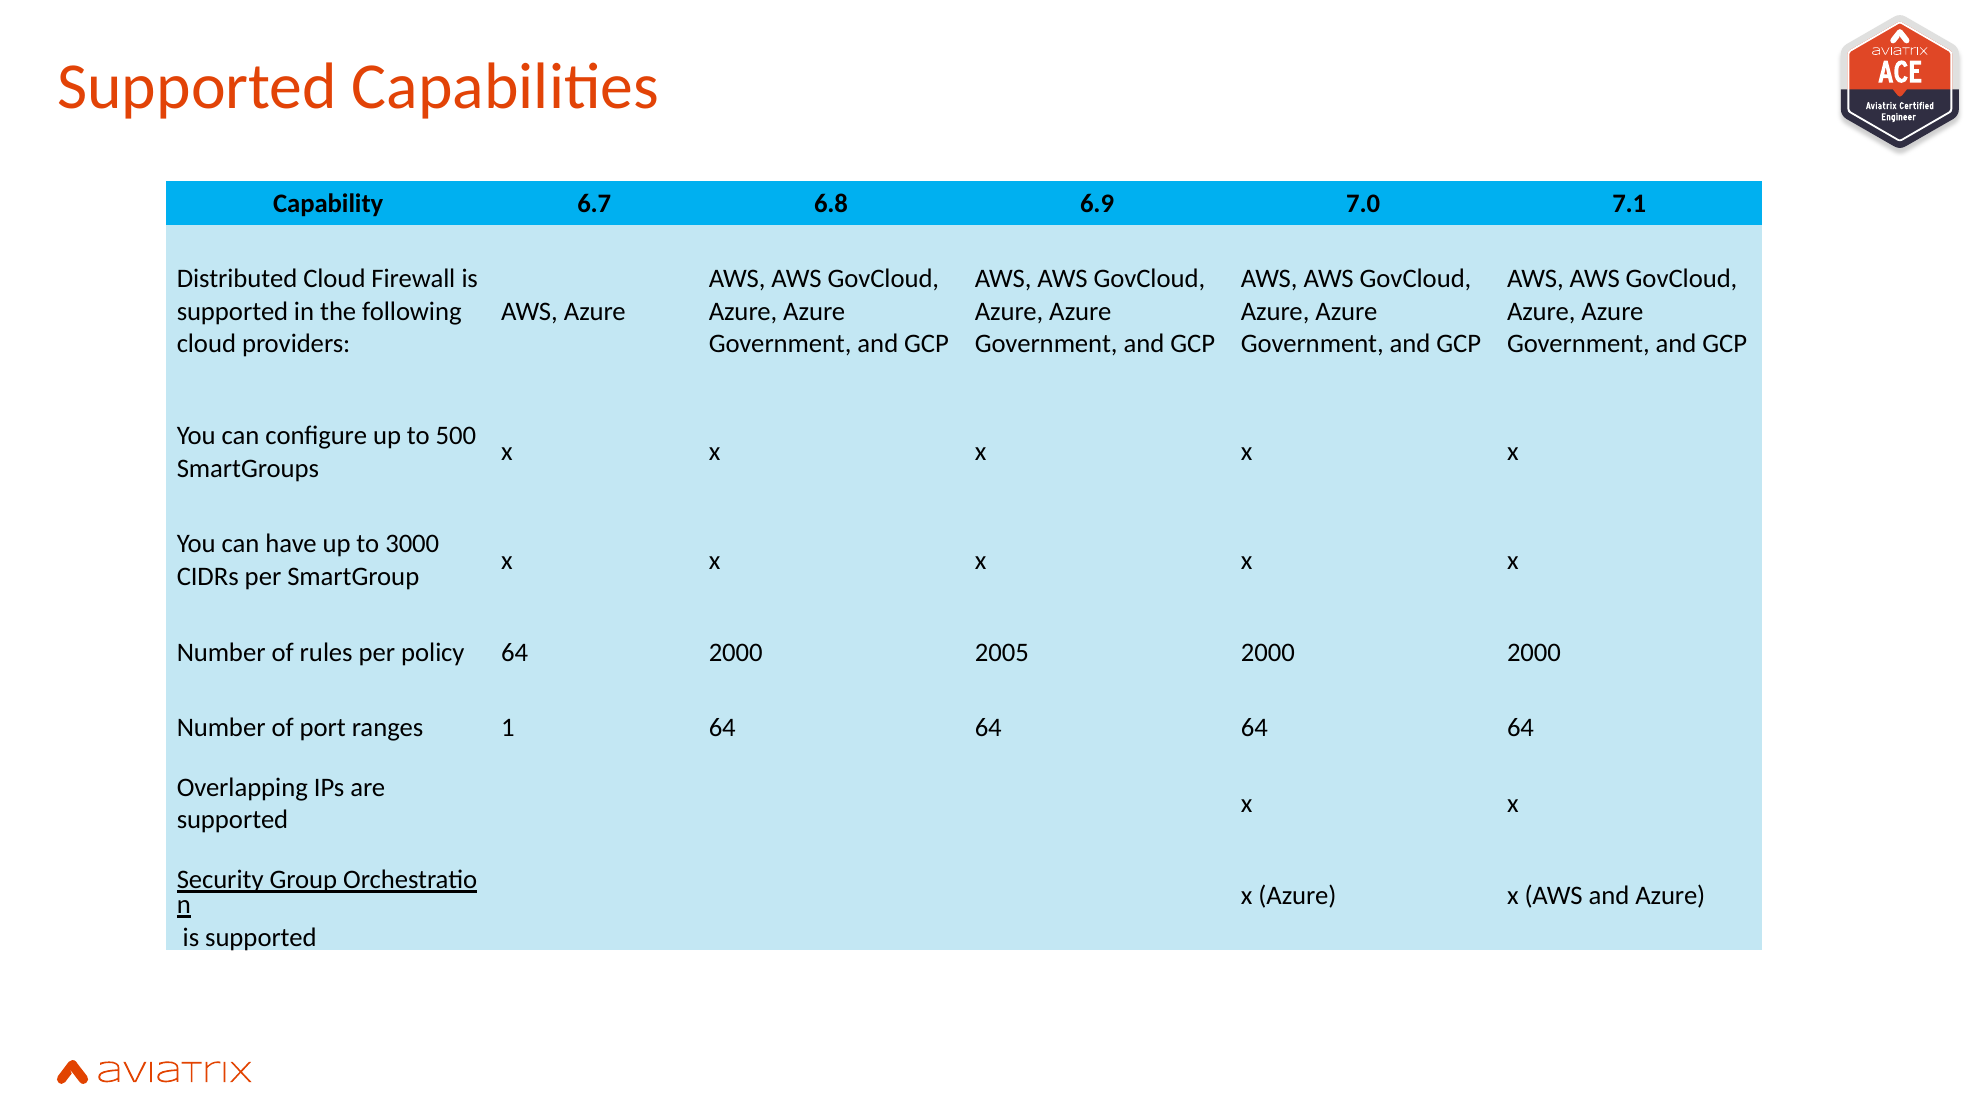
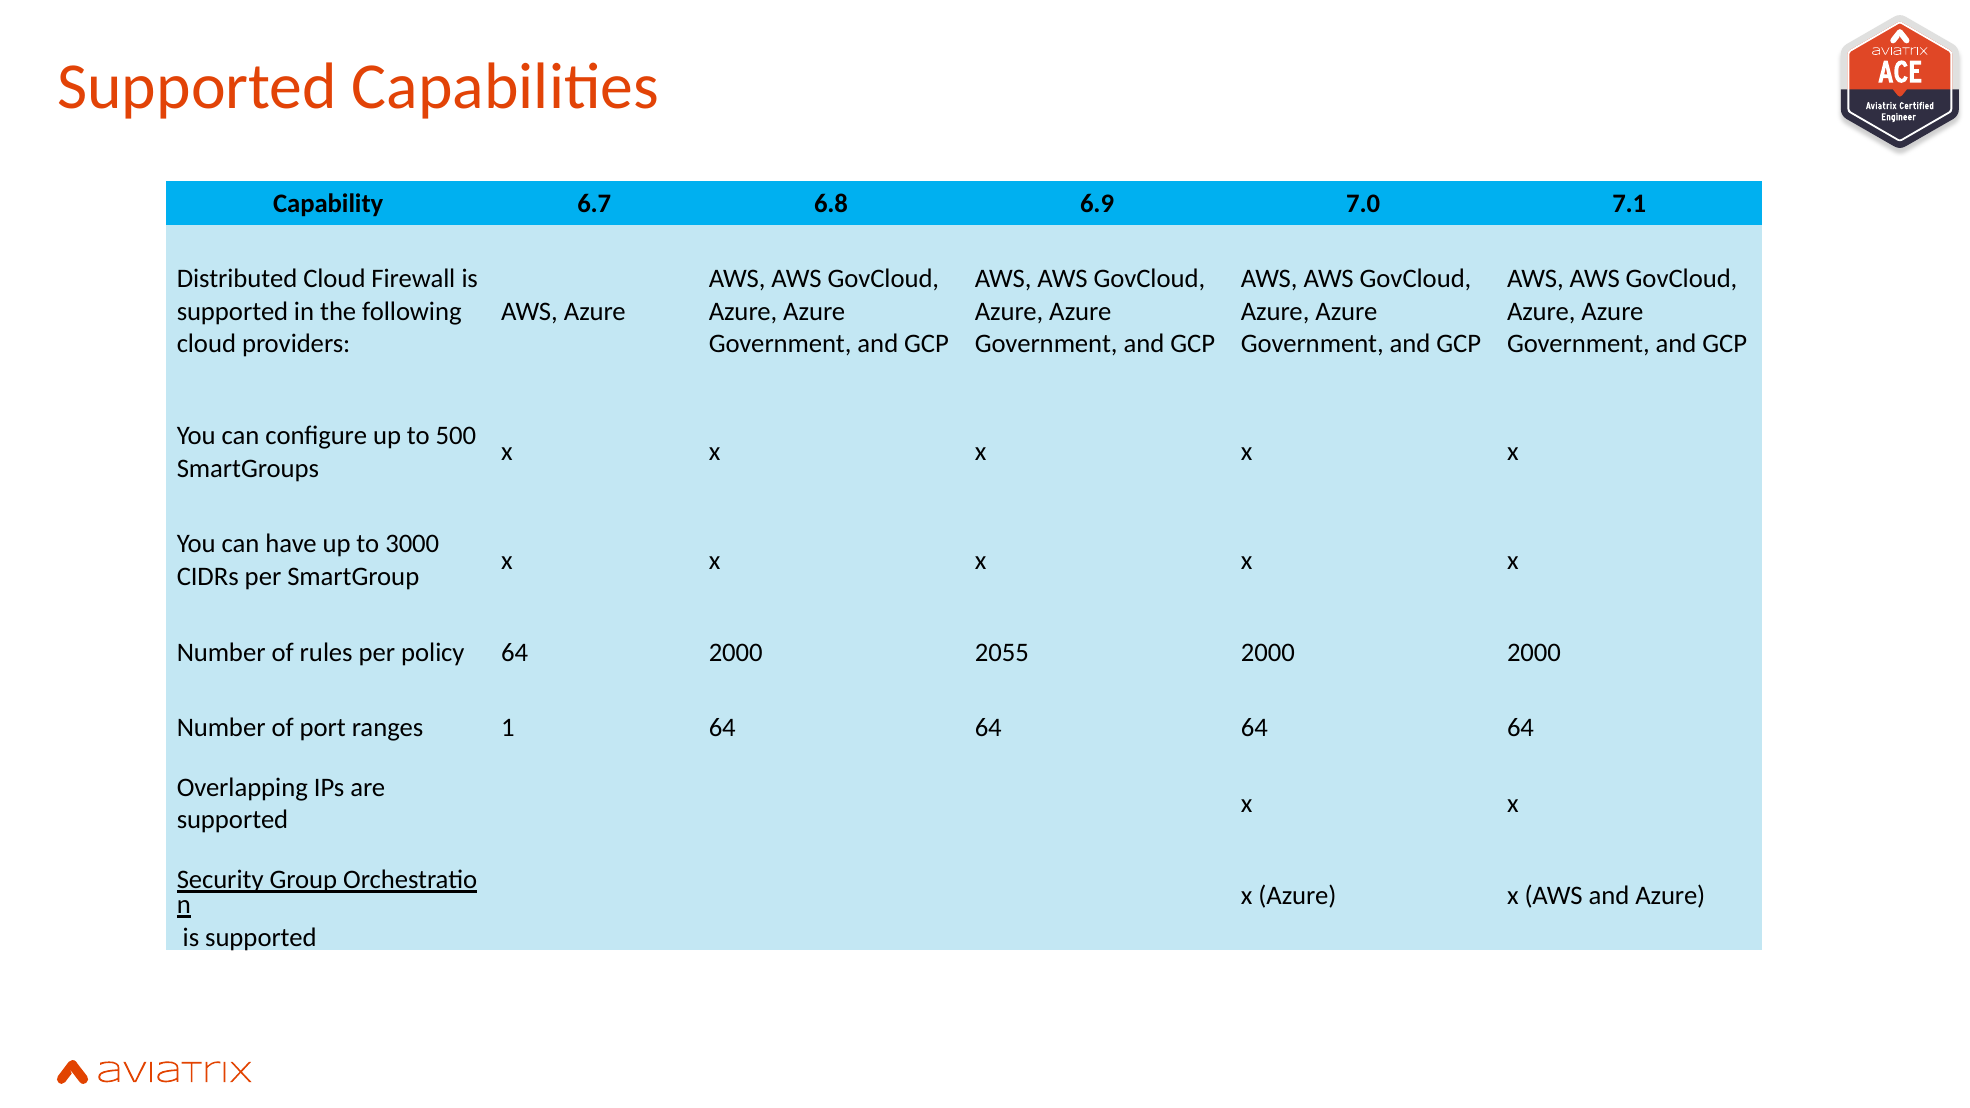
2005: 2005 -> 2055
